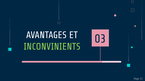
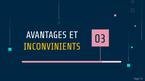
INCONVINIENTS colour: light green -> yellow
